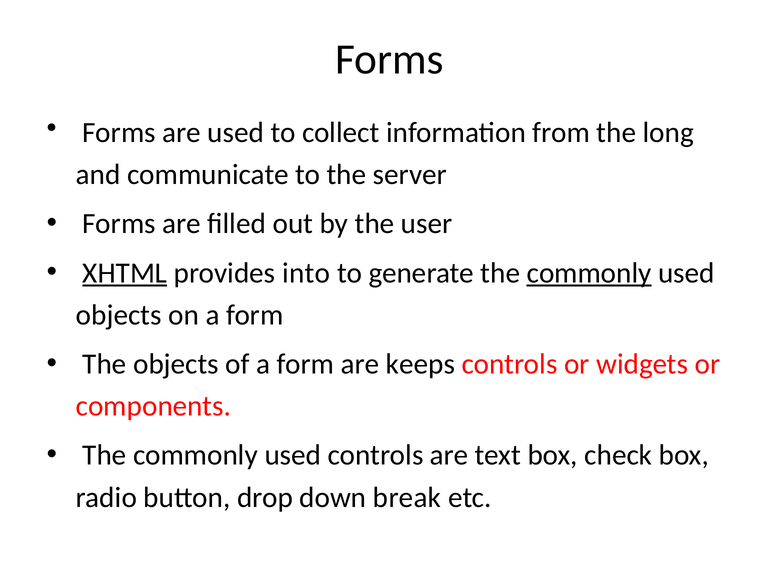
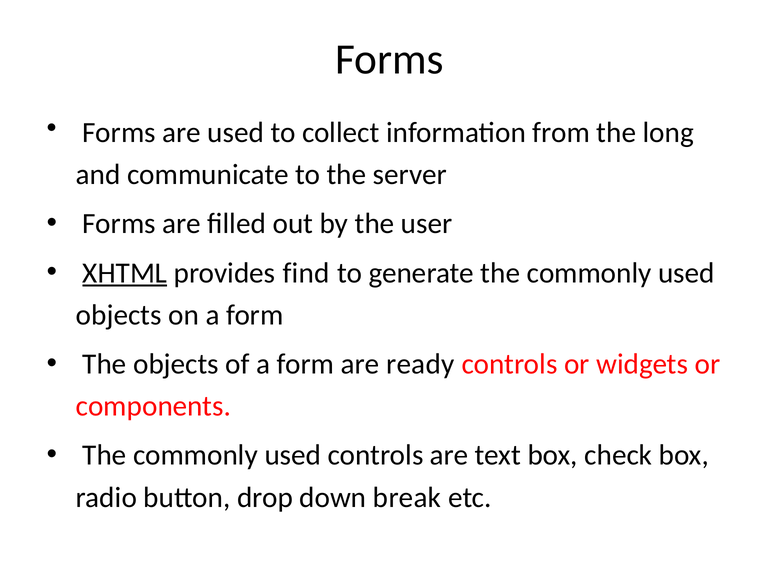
into: into -> find
commonly at (589, 273) underline: present -> none
keeps: keeps -> ready
